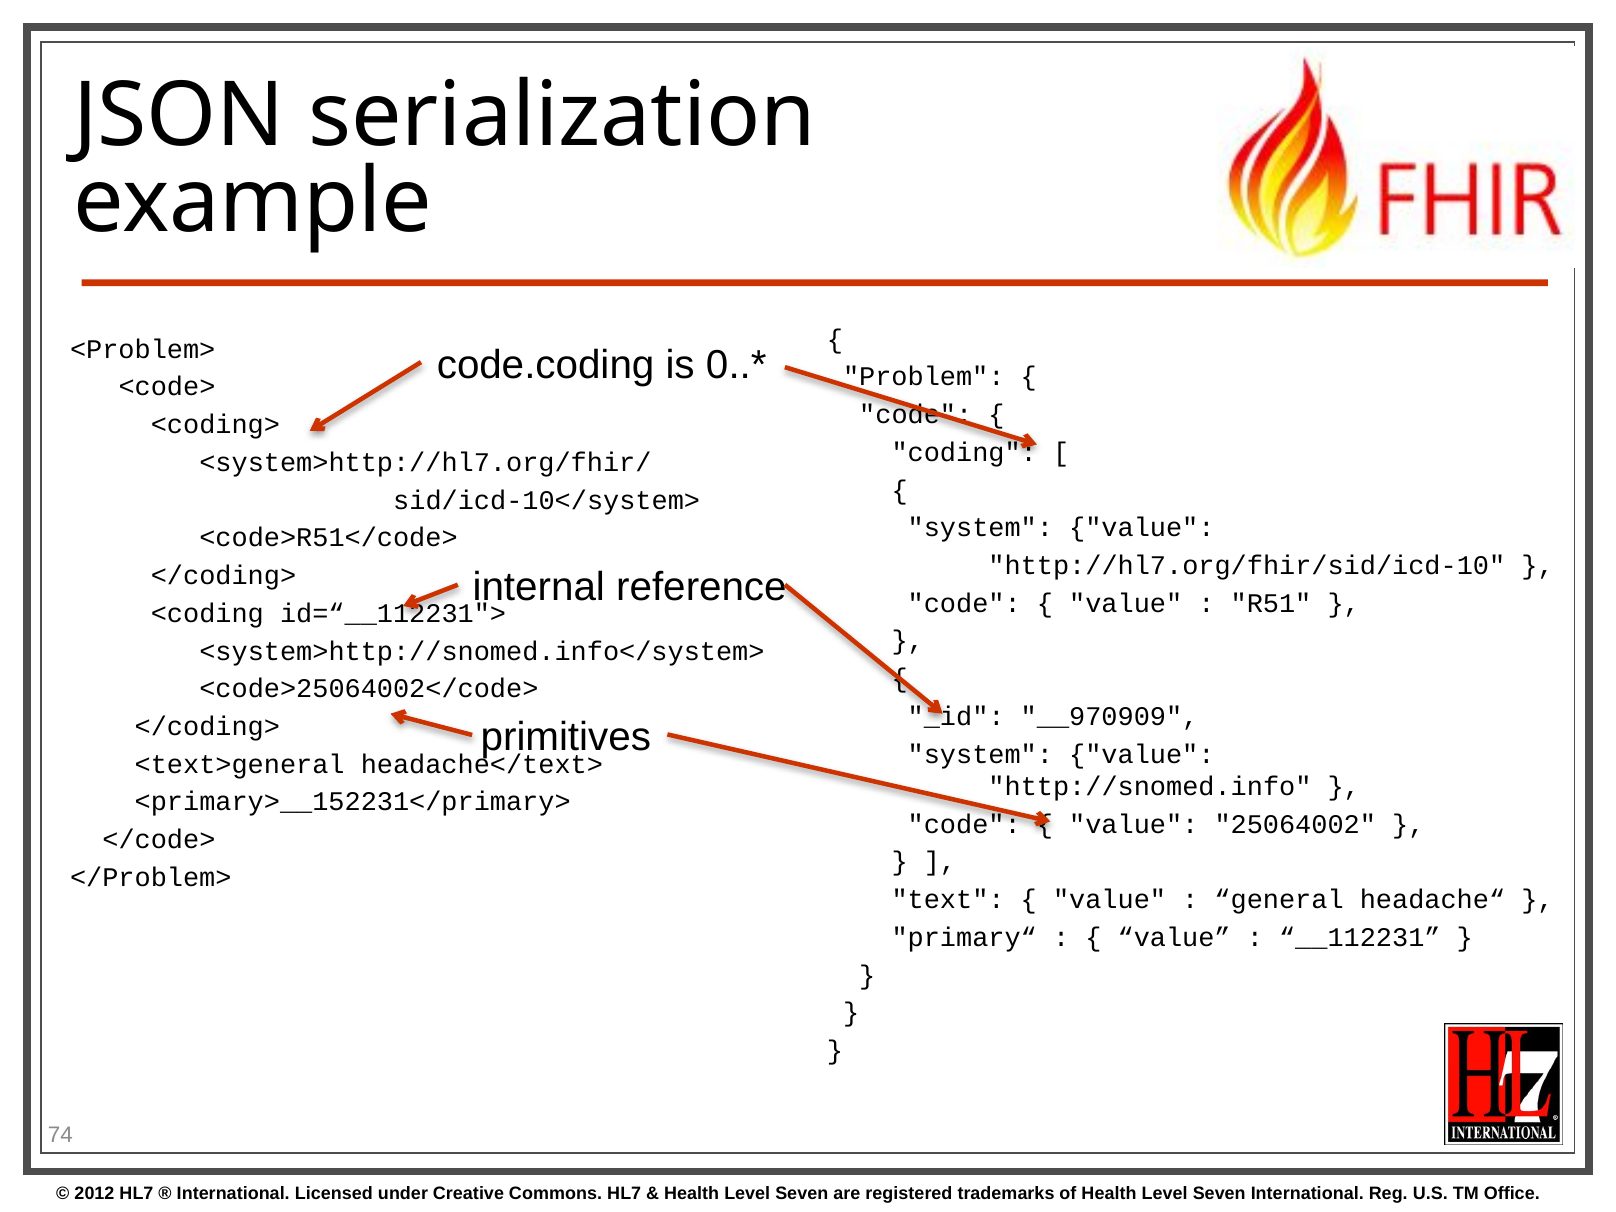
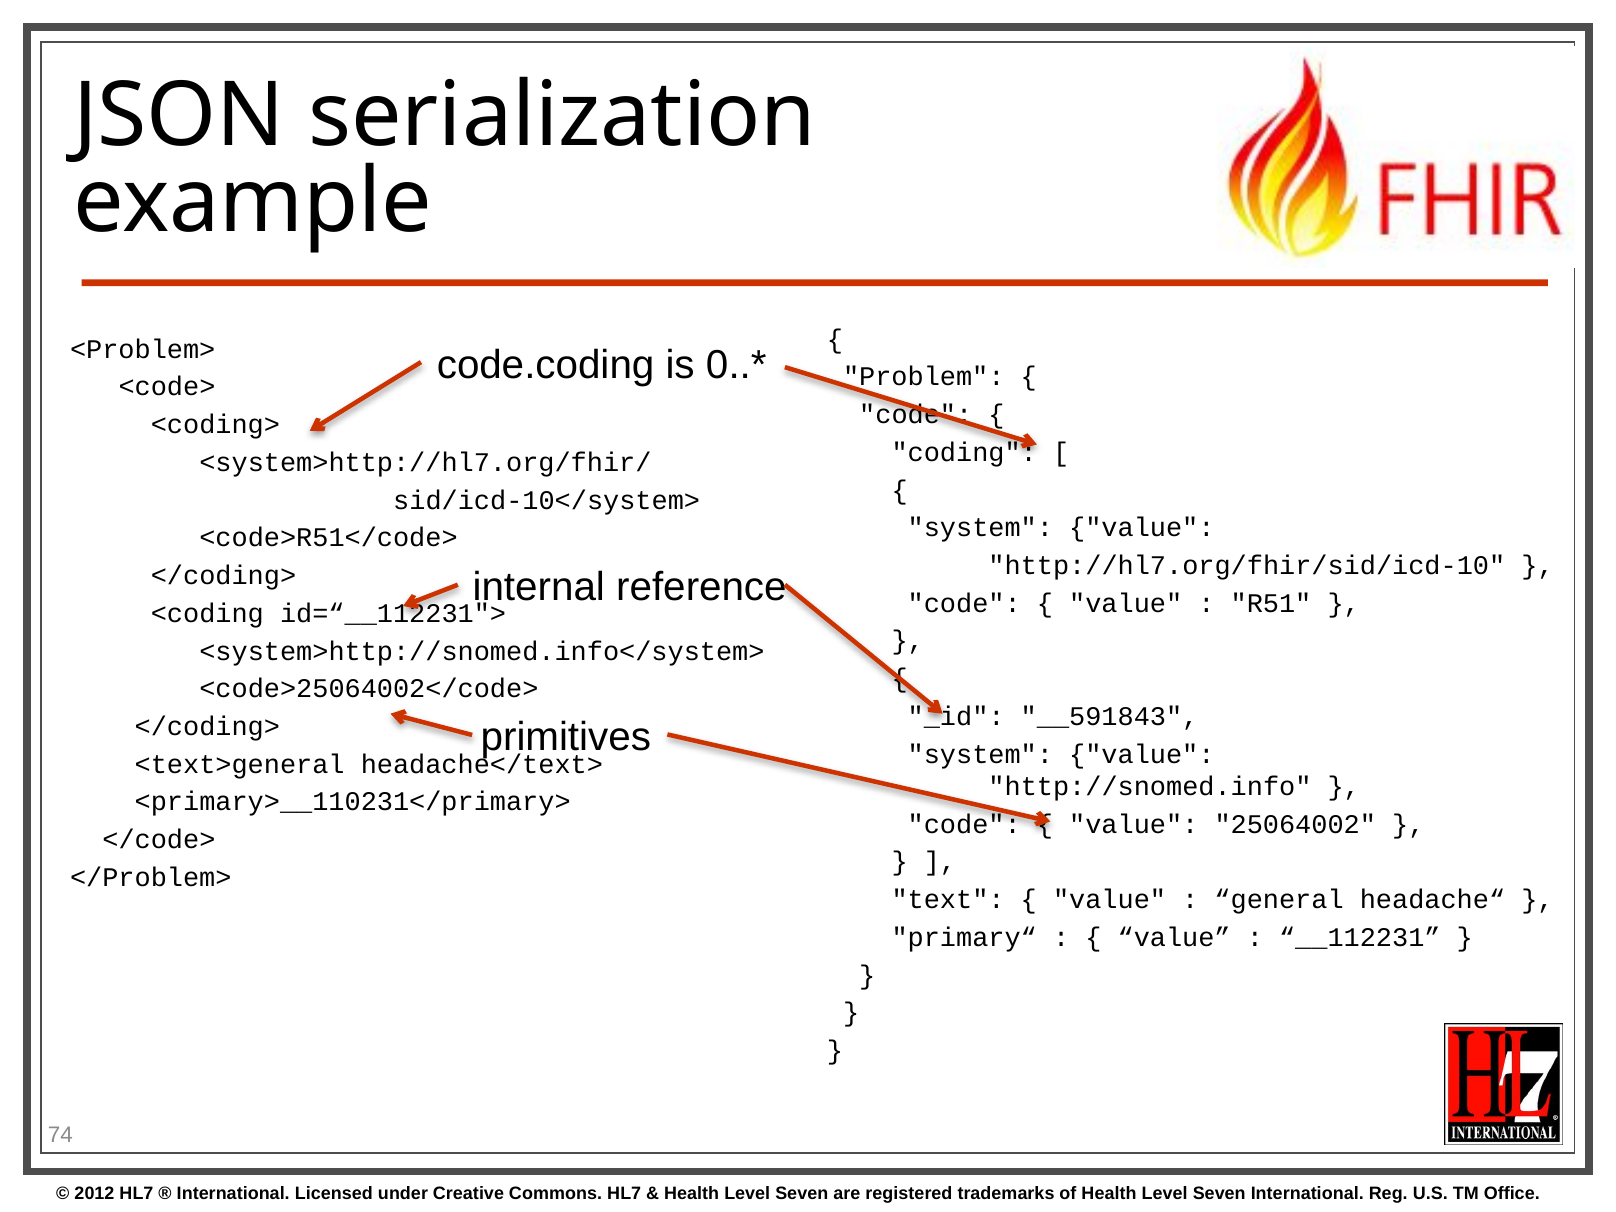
__970909: __970909 -> __591843
<primary>__152231</primary>: <primary>__152231</primary> -> <primary>__110231</primary>
